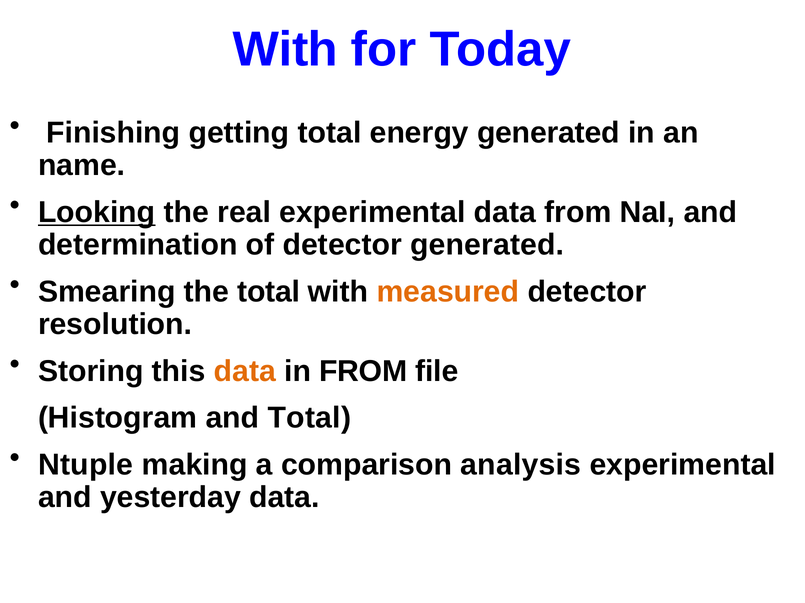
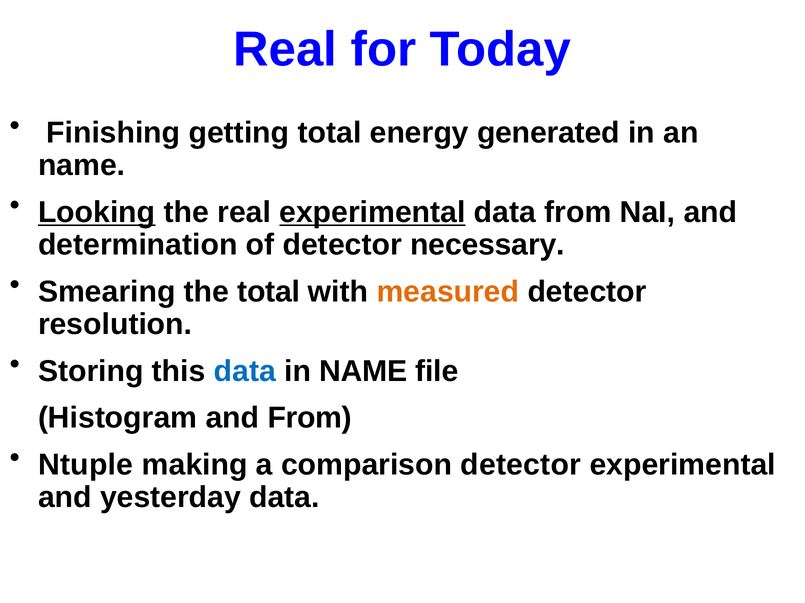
With at (285, 49): With -> Real
experimental at (372, 213) underline: none -> present
detector generated: generated -> necessary
data at (245, 372) colour: orange -> blue
in FROM: FROM -> NAME
and Total: Total -> From
comparison analysis: analysis -> detector
